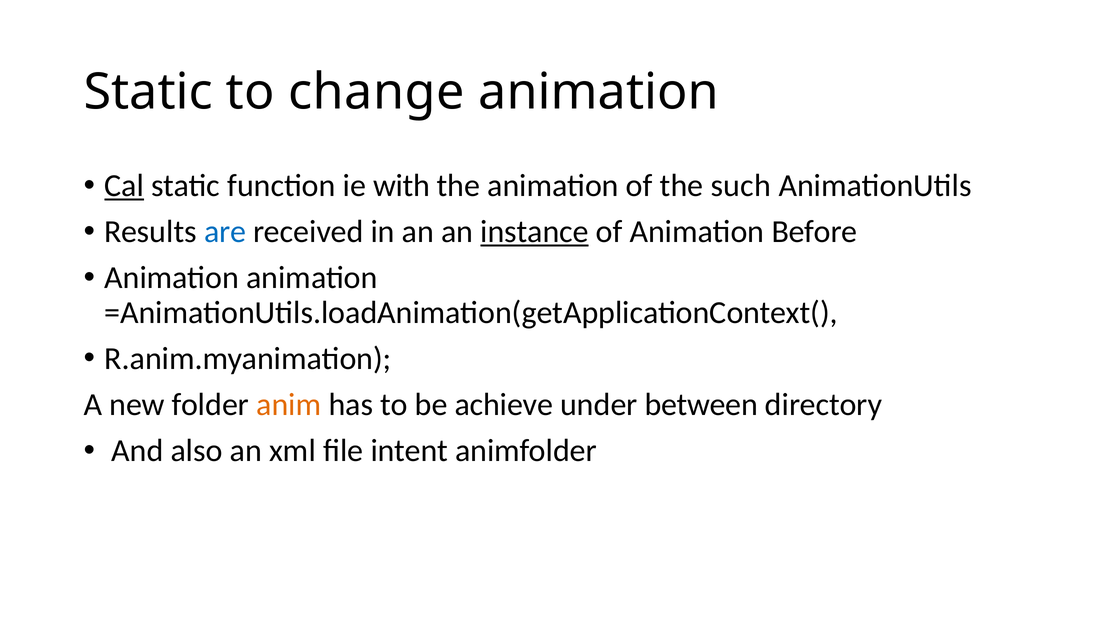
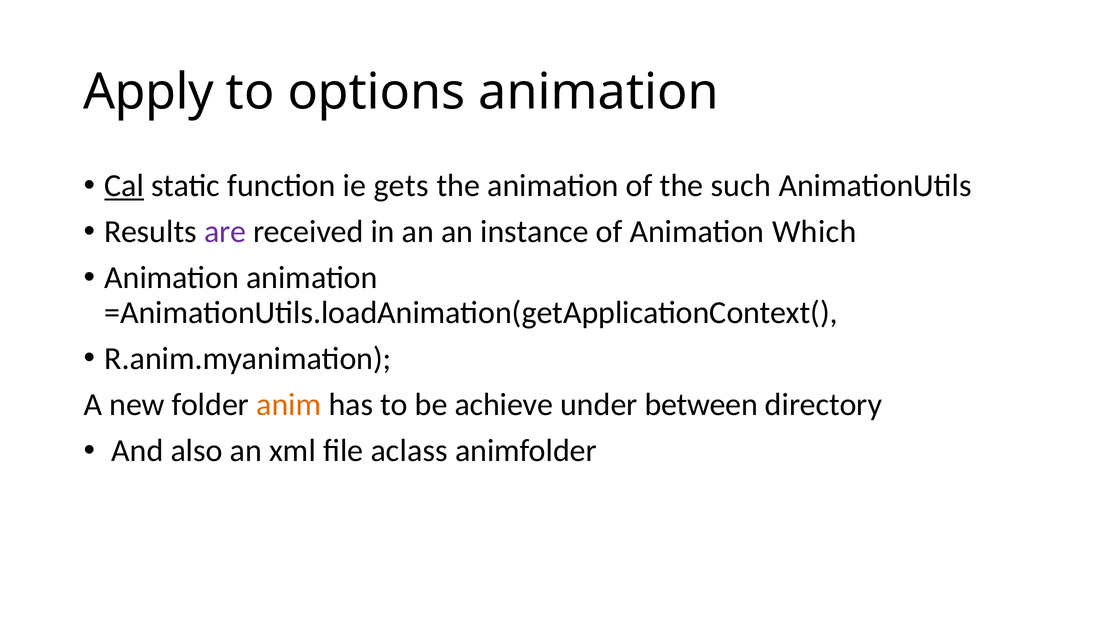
Static at (148, 92): Static -> Apply
change: change -> options
with: with -> gets
are colour: blue -> purple
instance underline: present -> none
Before: Before -> Which
intent: intent -> aclass
